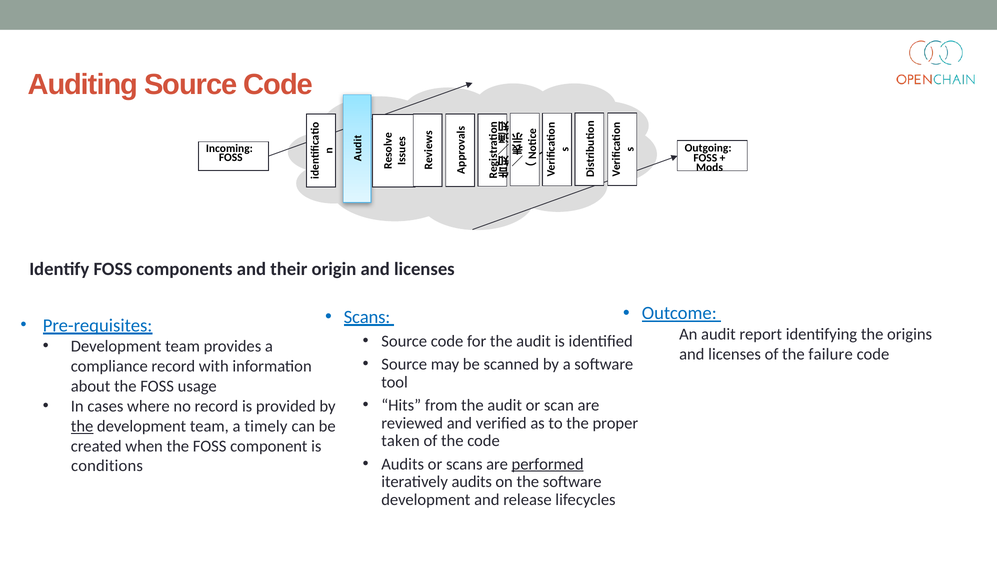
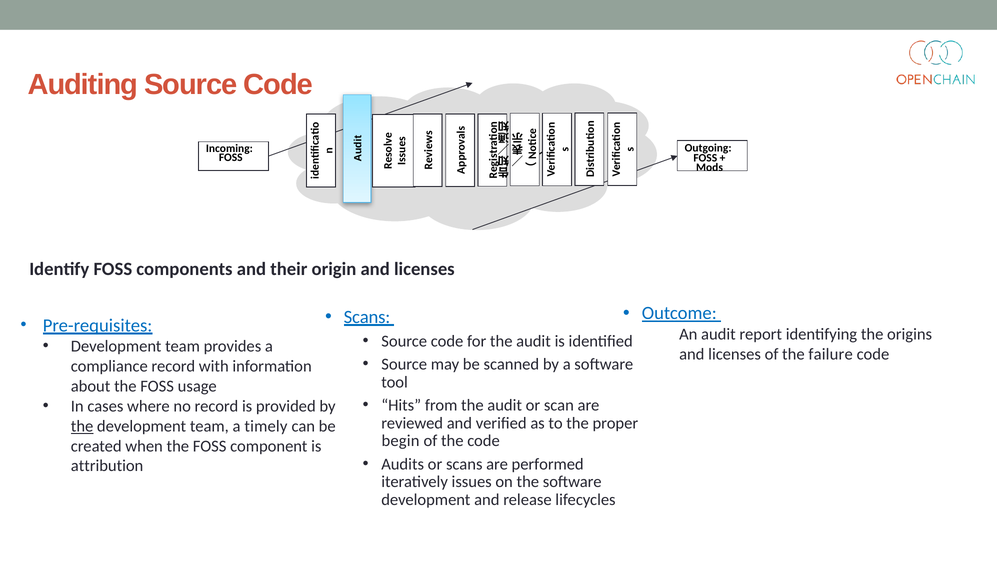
taken: taken -> begin
performed underline: present -> none
conditions: conditions -> attribution
iteratively audits: audits -> issues
